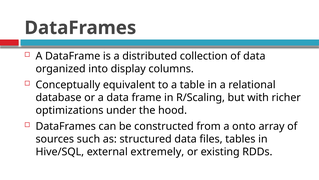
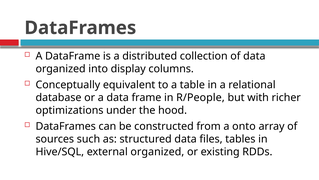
R/Scaling: R/Scaling -> R/People
external extremely: extremely -> organized
